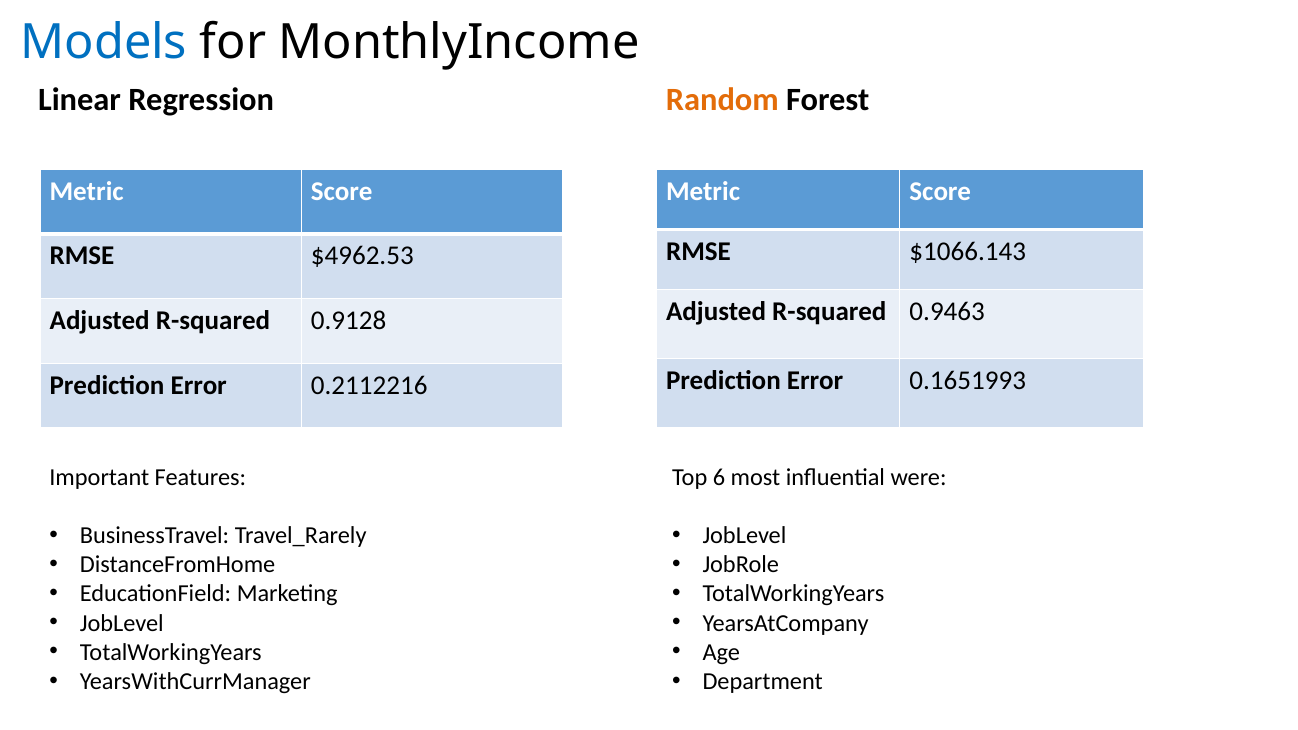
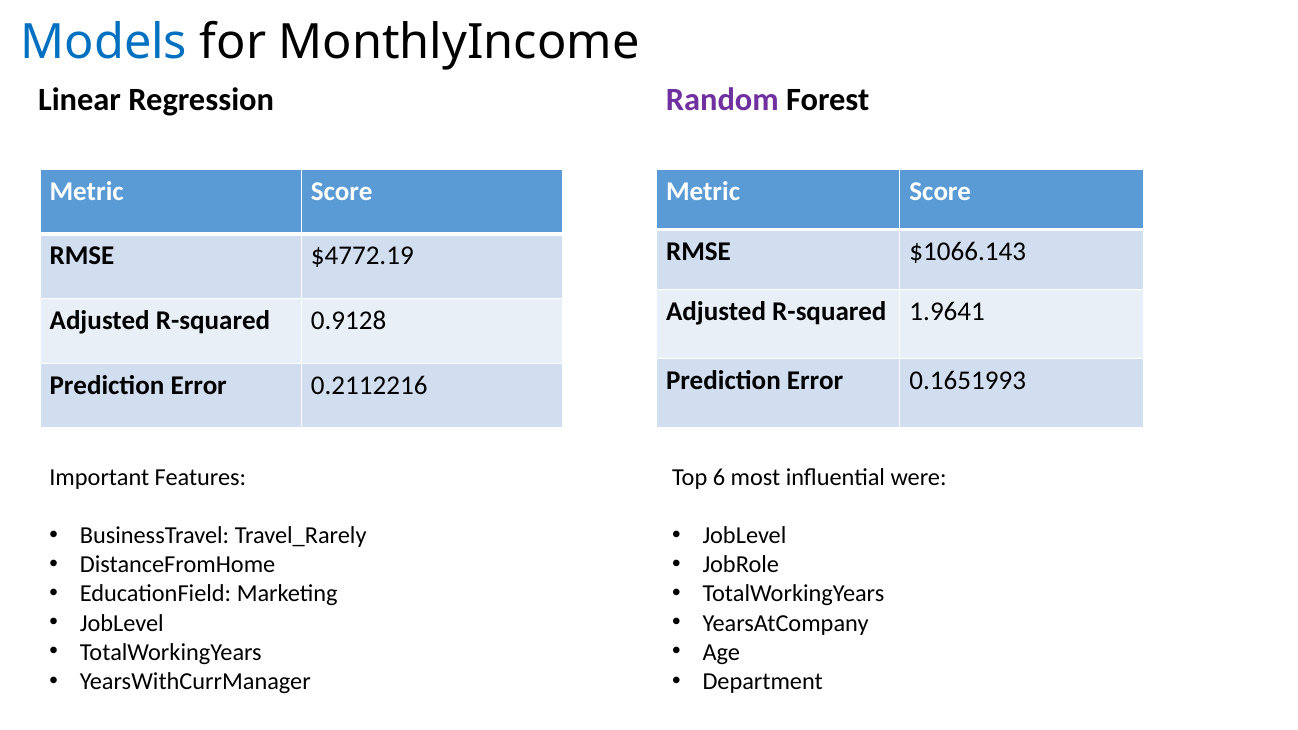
Random colour: orange -> purple
$4962.53: $4962.53 -> $4772.19
0.9463: 0.9463 -> 1.9641
